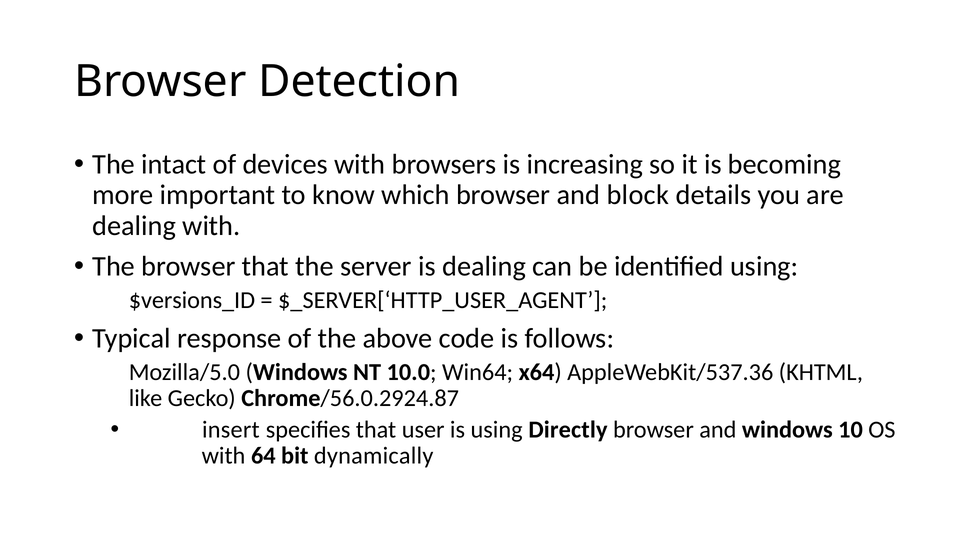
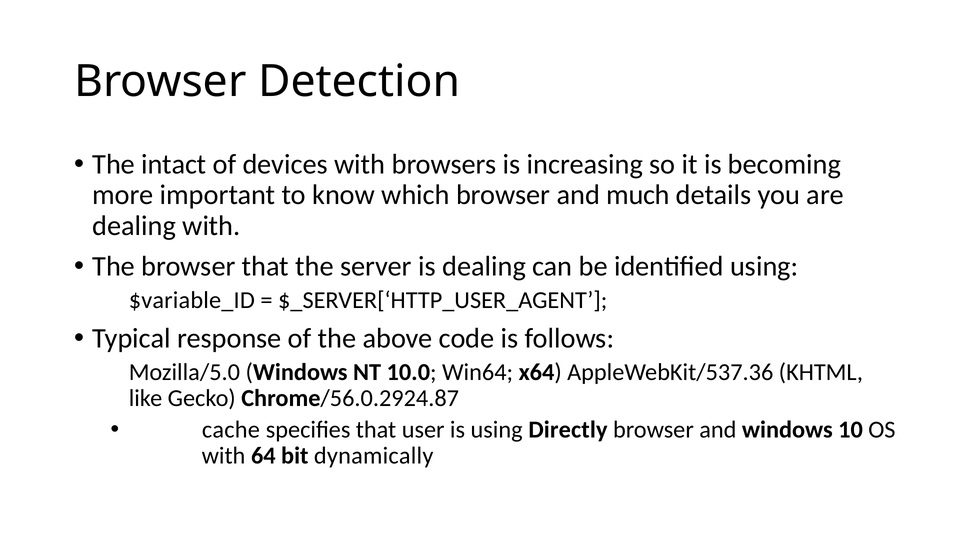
block: block -> much
$versions_ID: $versions_ID -> $variable_ID
insert: insert -> cache
